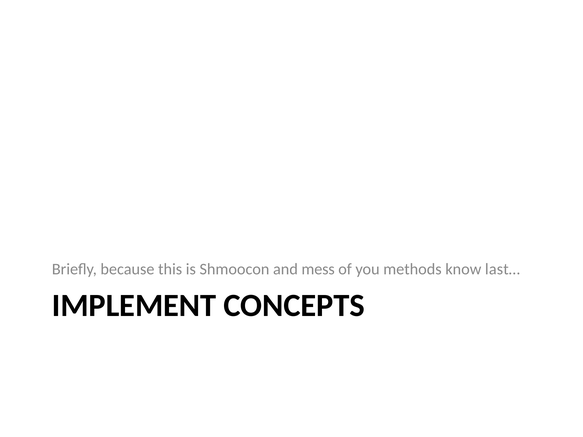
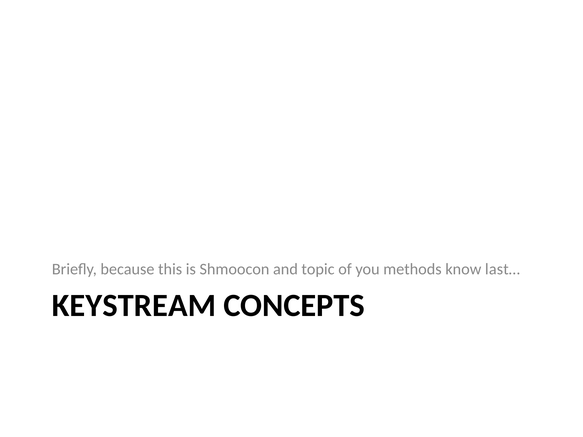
mess: mess -> topic
IMPLEMENT: IMPLEMENT -> KEYSTREAM
